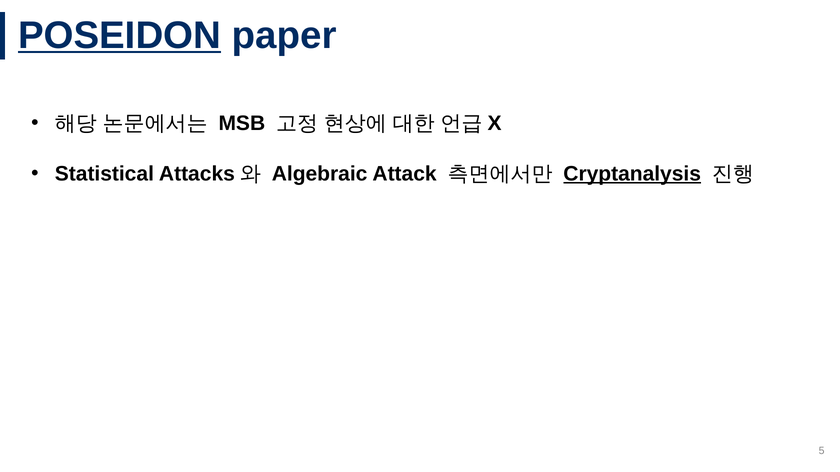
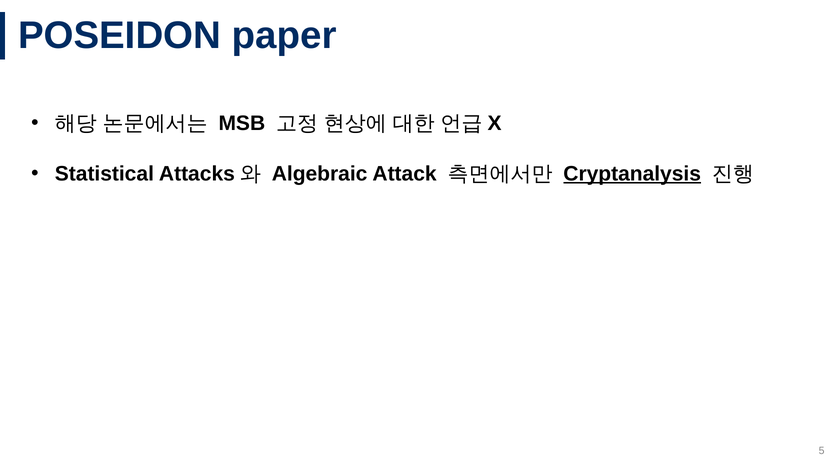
POSEIDON underline: present -> none
